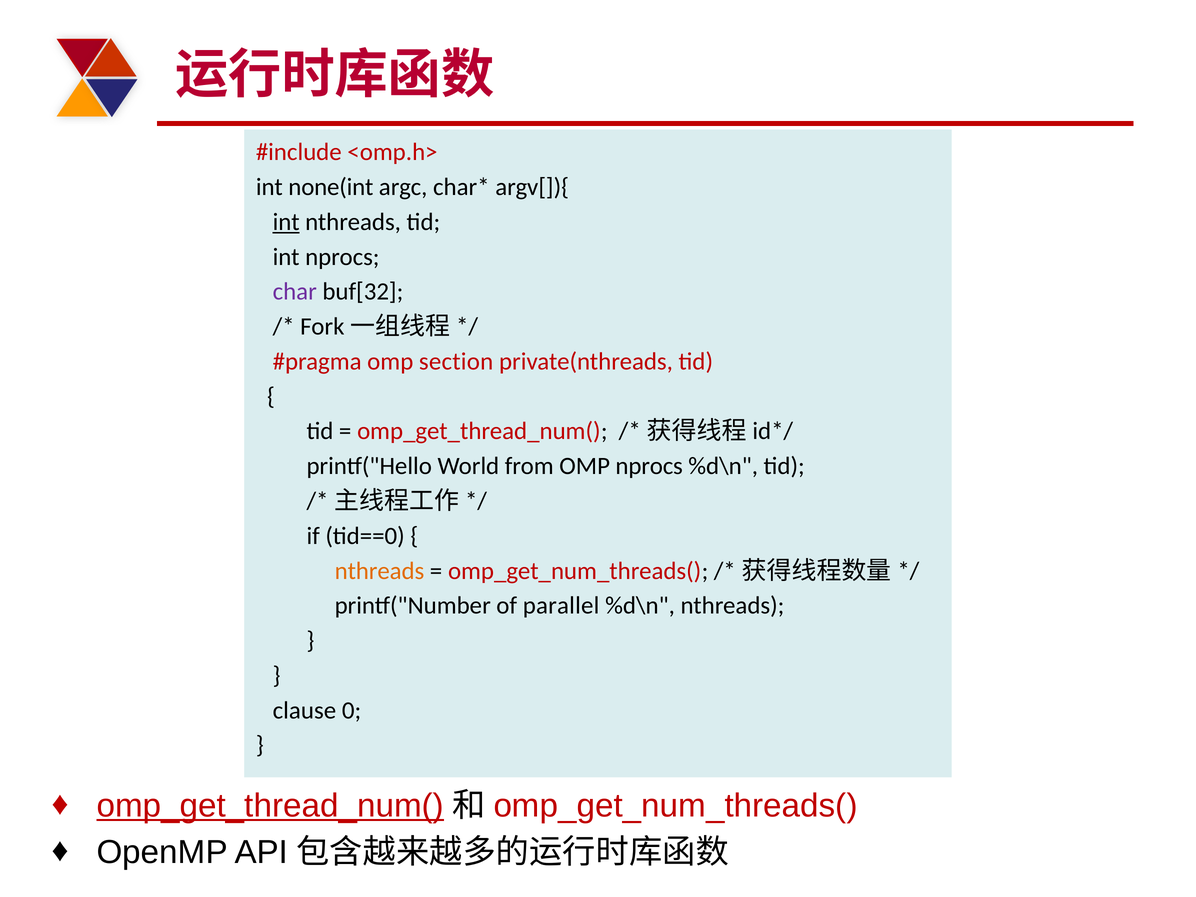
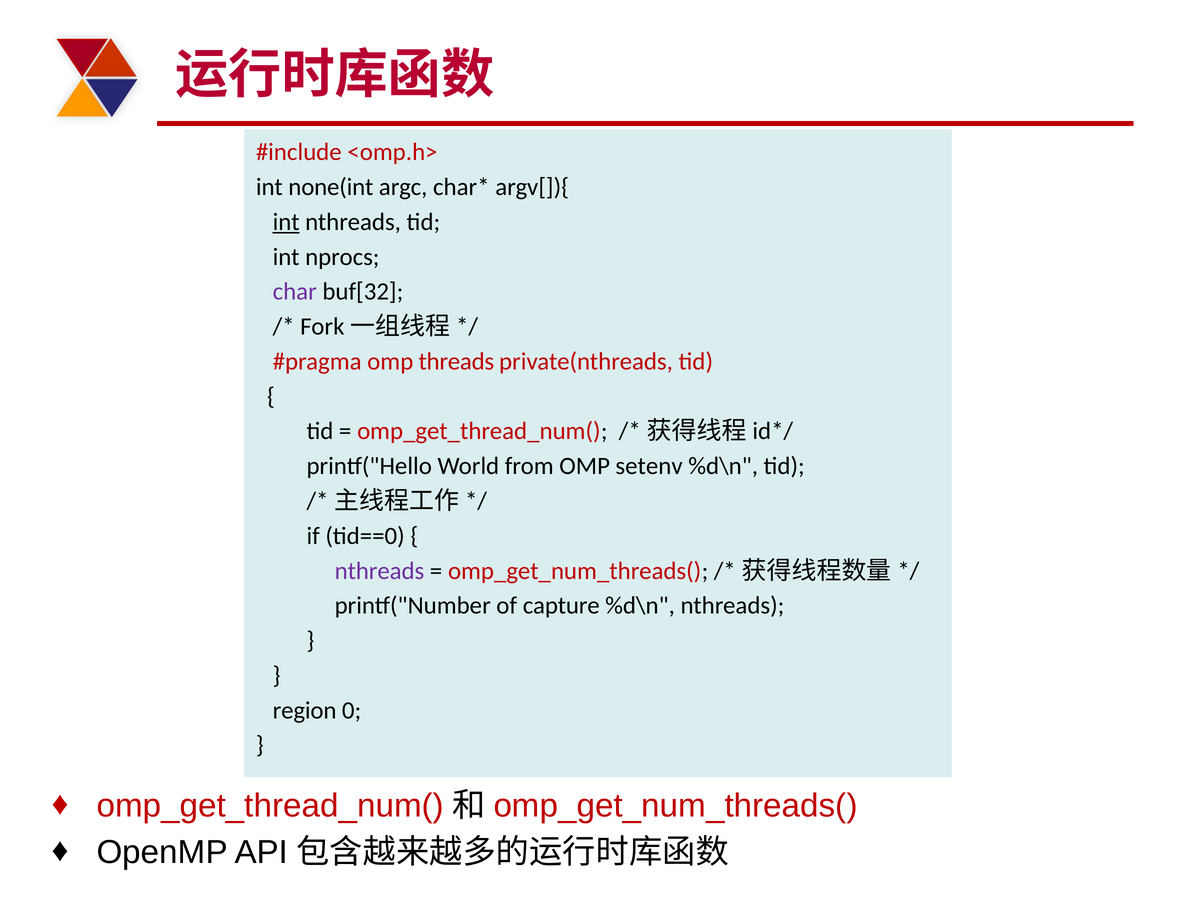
section: section -> threads
OMP nprocs: nprocs -> setenv
nthreads at (379, 571) colour: orange -> purple
parallel: parallel -> capture
clause: clause -> region
omp_get_thread_num( at (270, 806) underline: present -> none
